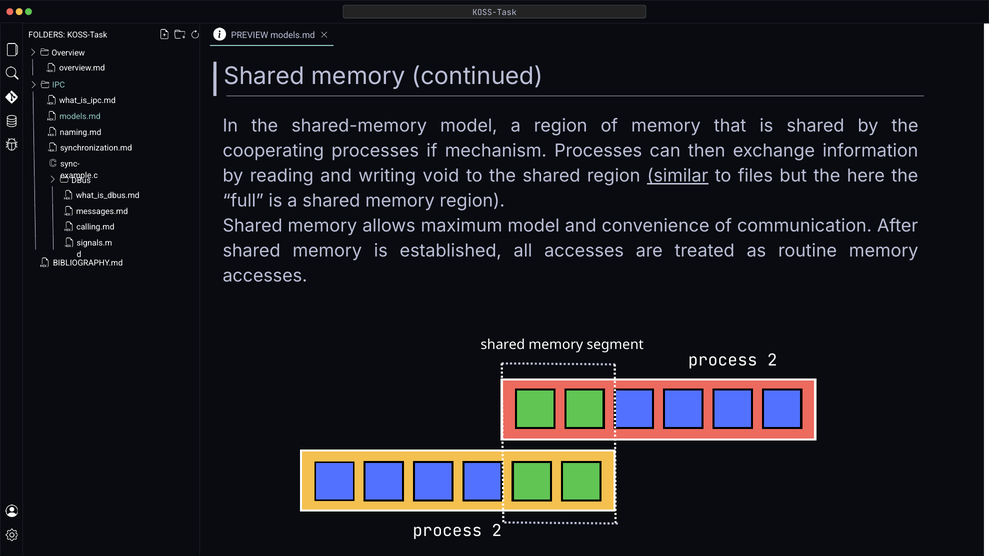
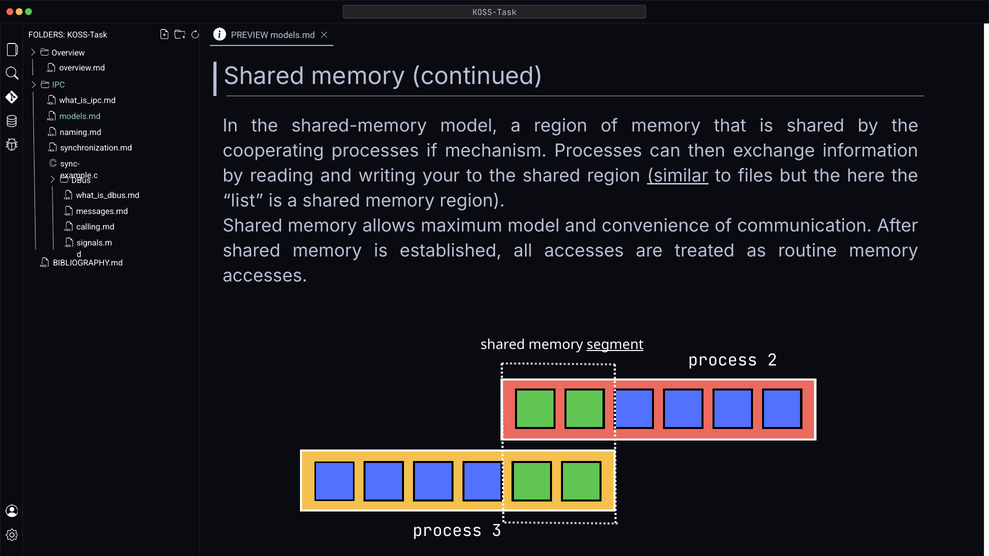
void: void -> your
full: full -> list
segment underline: none -> present
2 at (497, 531): 2 -> 3
